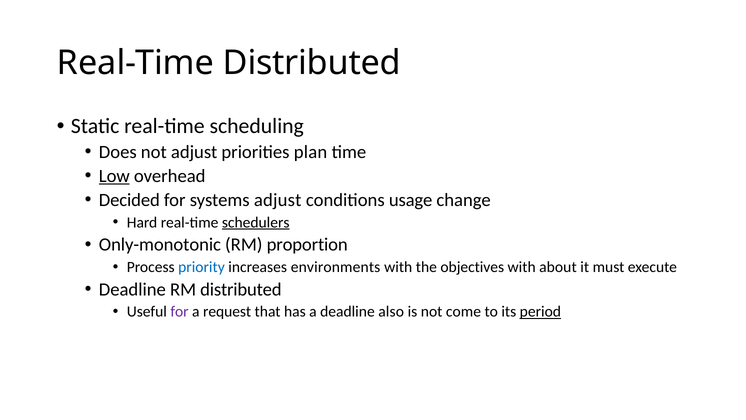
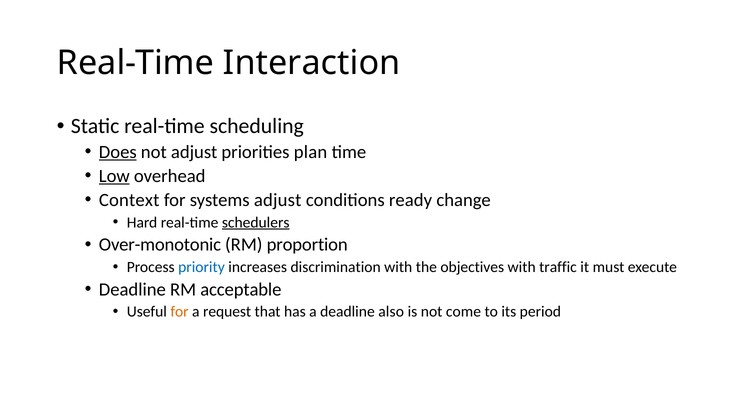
Real-Time Distributed: Distributed -> Interaction
Does underline: none -> present
Decided: Decided -> Context
usage: usage -> ready
Only-monotonic: Only-monotonic -> Over-monotonic
environments: environments -> discrimination
about: about -> traffic
RM distributed: distributed -> acceptable
for at (180, 312) colour: purple -> orange
period underline: present -> none
